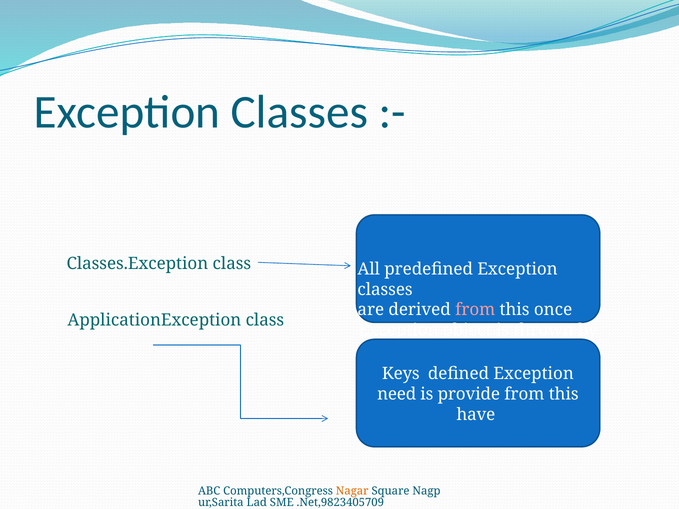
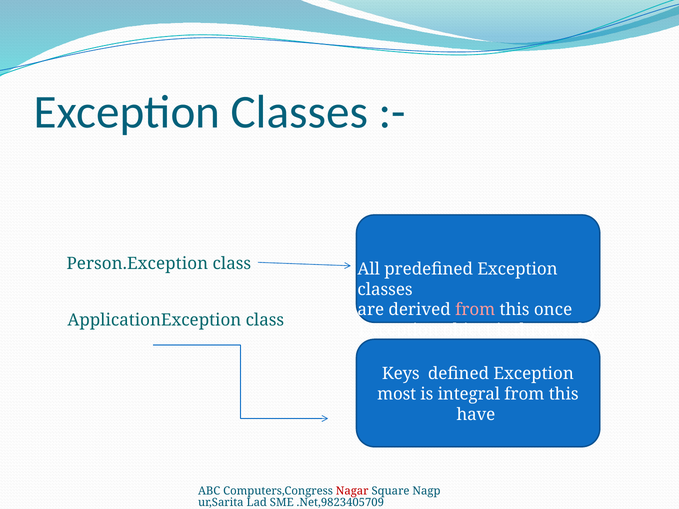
Classes.Exception: Classes.Exception -> Person.Exception
need: need -> most
provide: provide -> integral
Nagar colour: orange -> red
